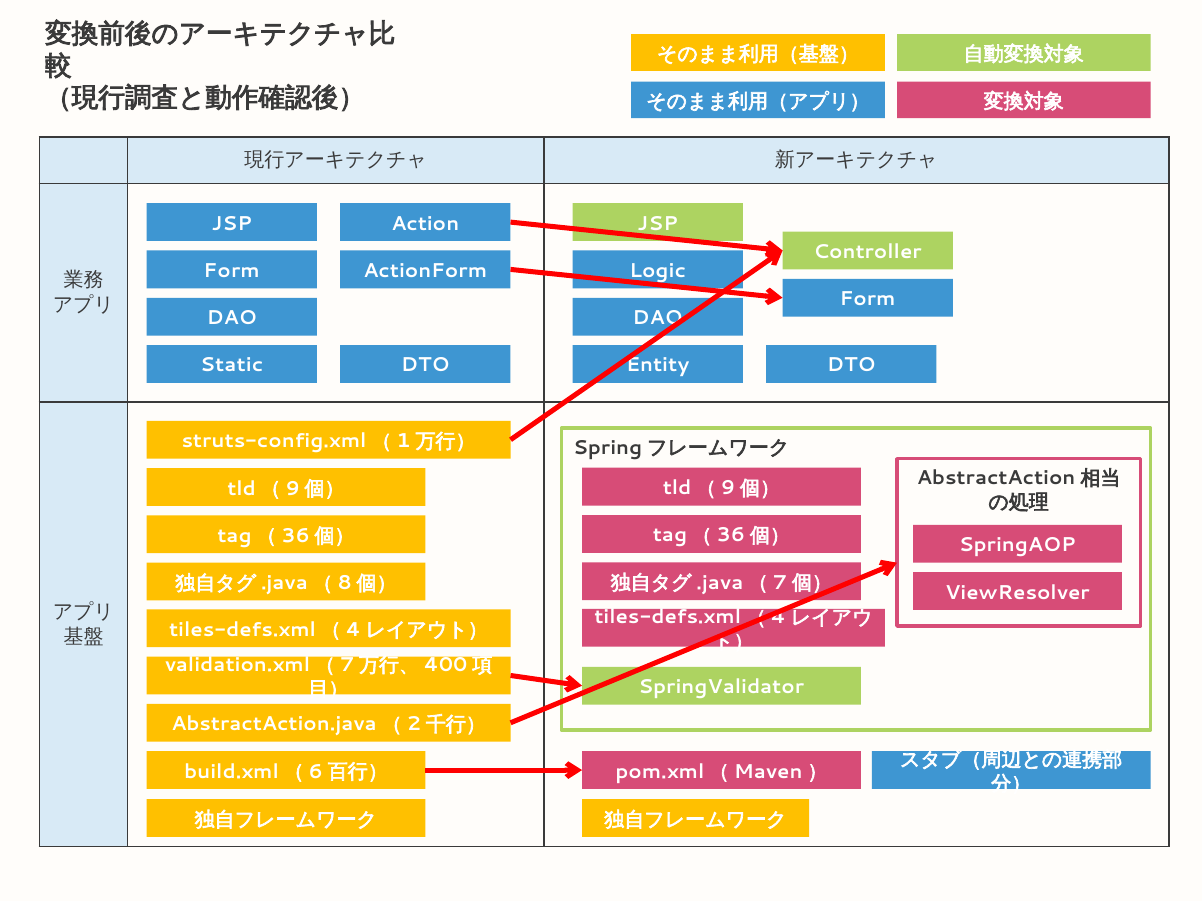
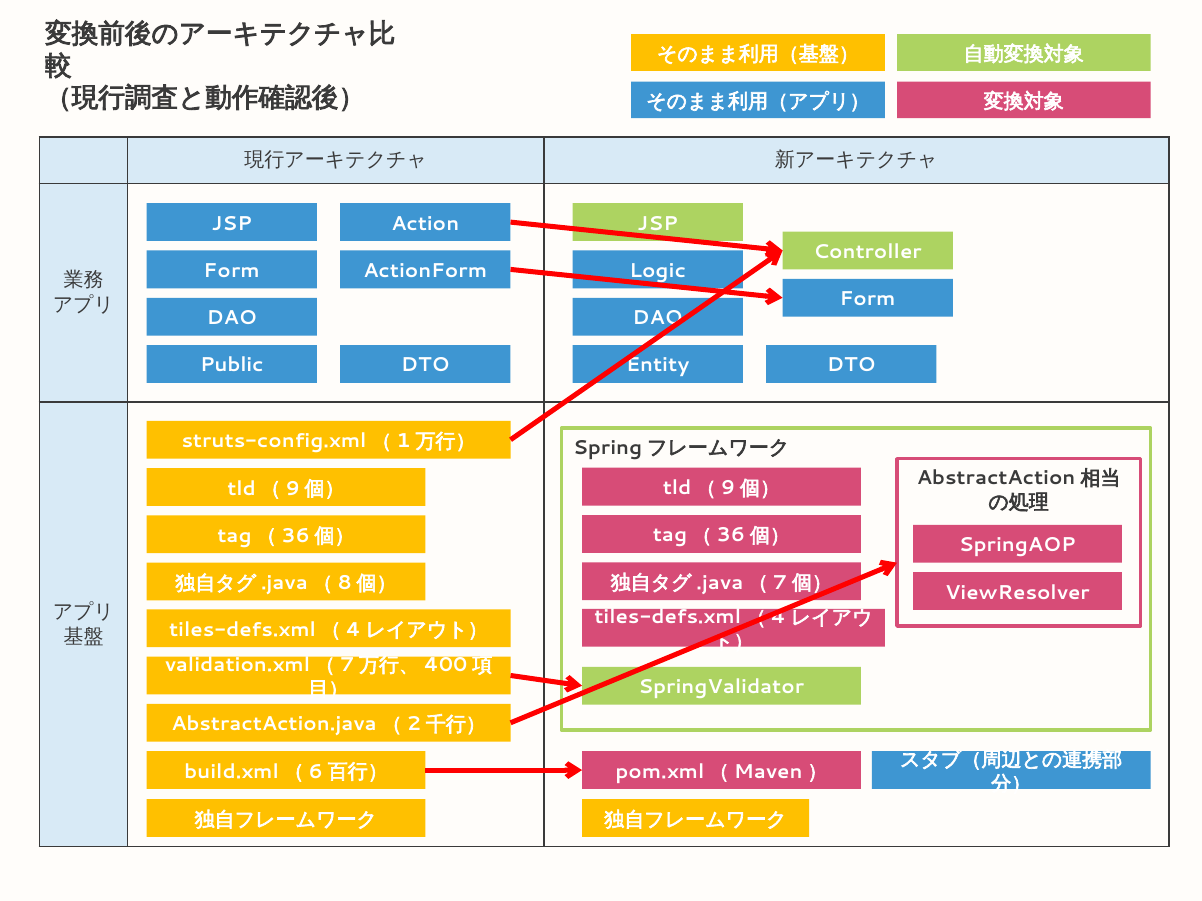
Static: Static -> Public
